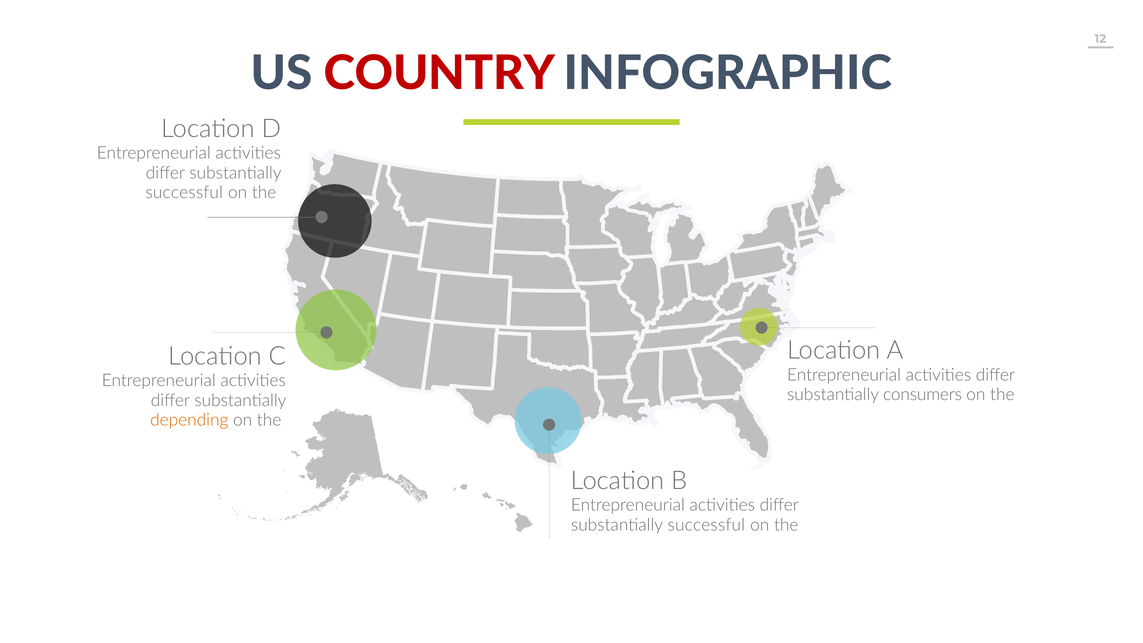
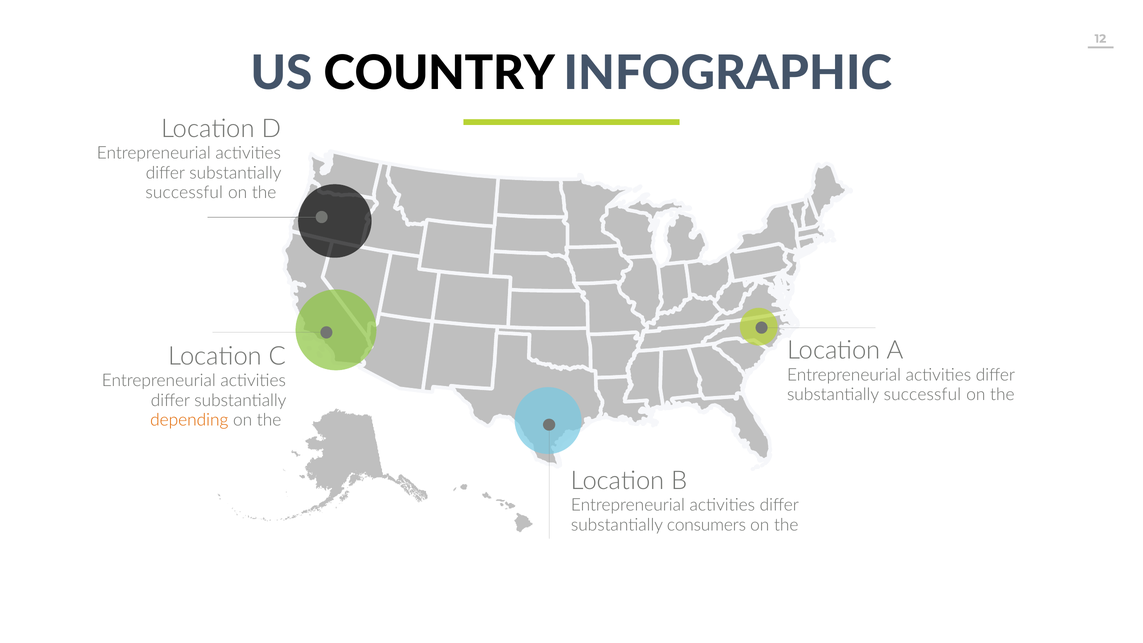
COUNTRY colour: red -> black
consumers at (923, 395): consumers -> successful
successful at (706, 525): successful -> consumers
